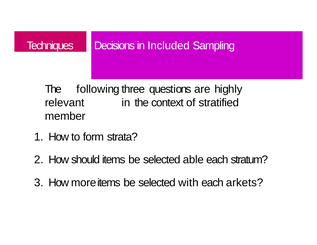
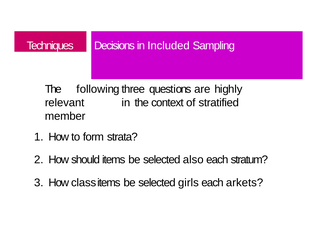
able: able -> also
more: more -> class
with: with -> girls
